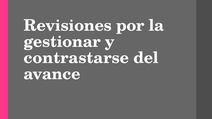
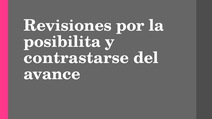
gestionar: gestionar -> posibilita
